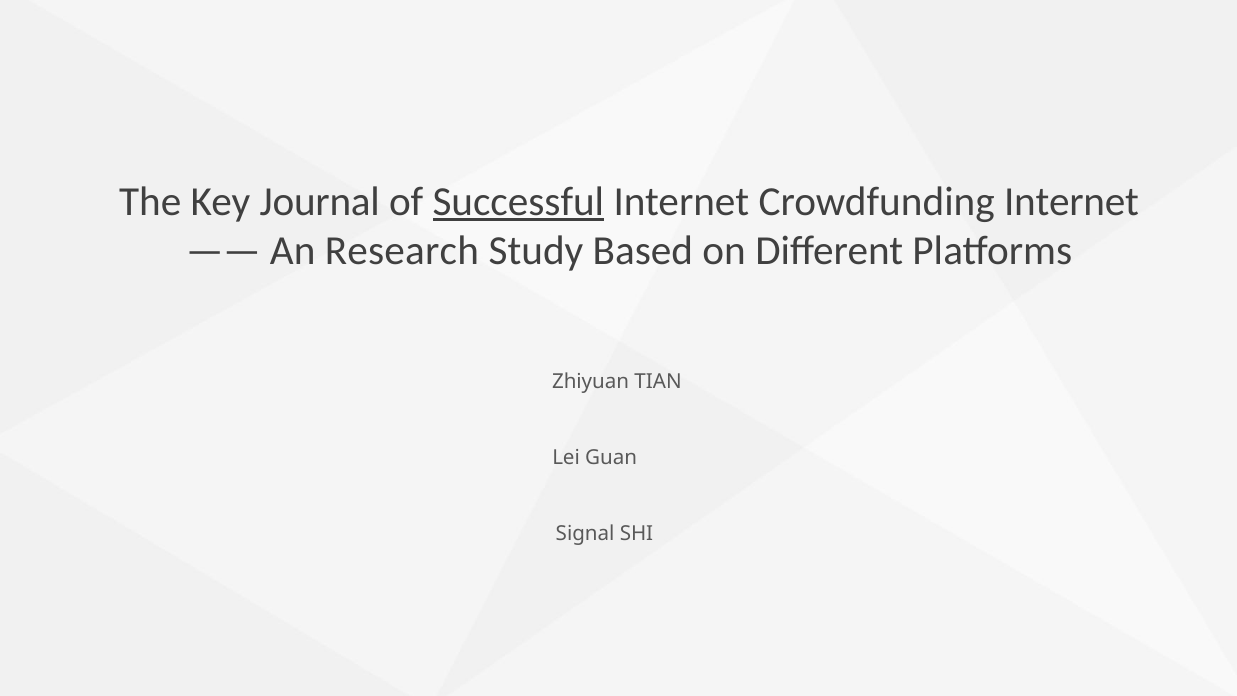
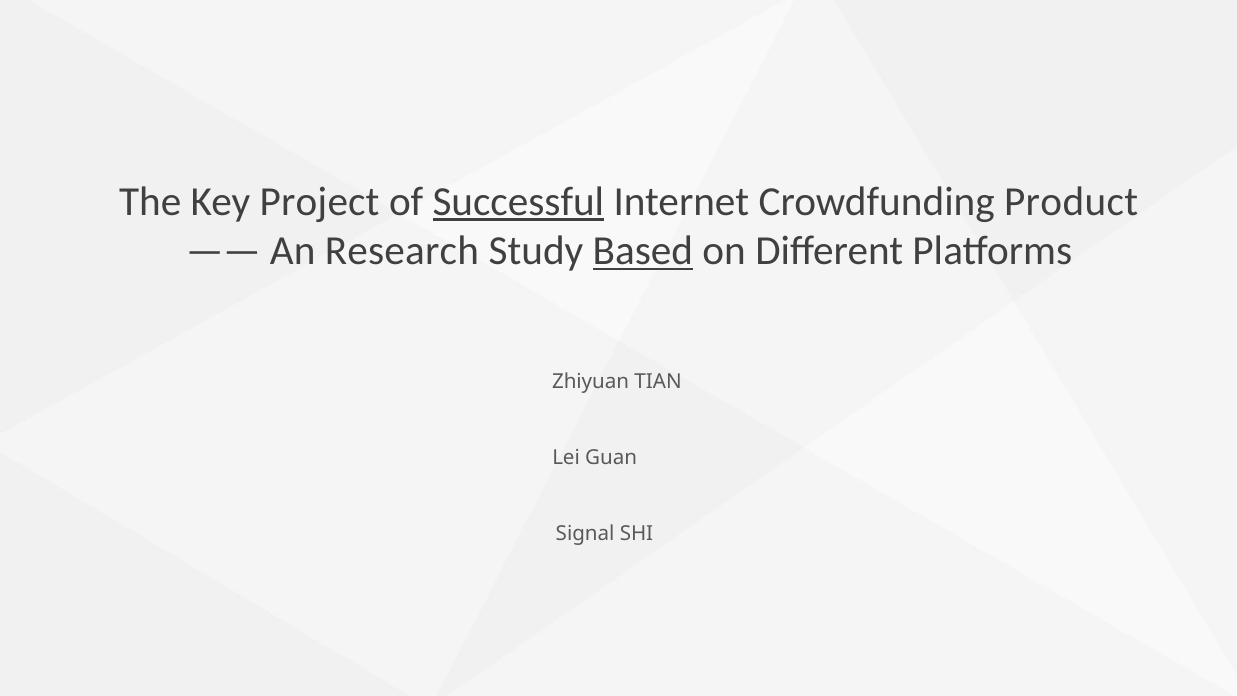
Journal: Journal -> Project
Crowdfunding Internet: Internet -> Product
Based underline: none -> present
